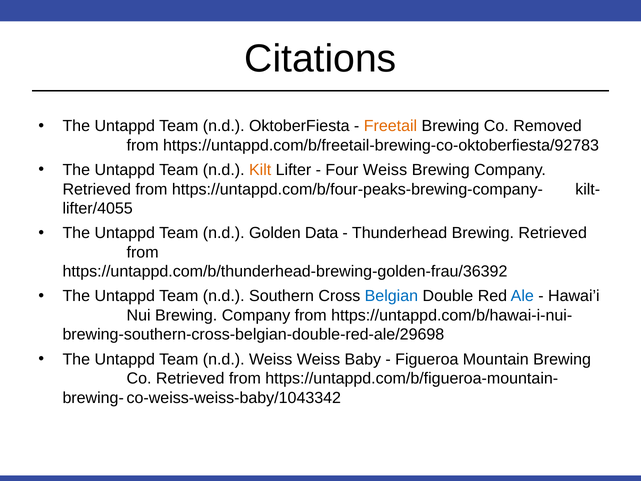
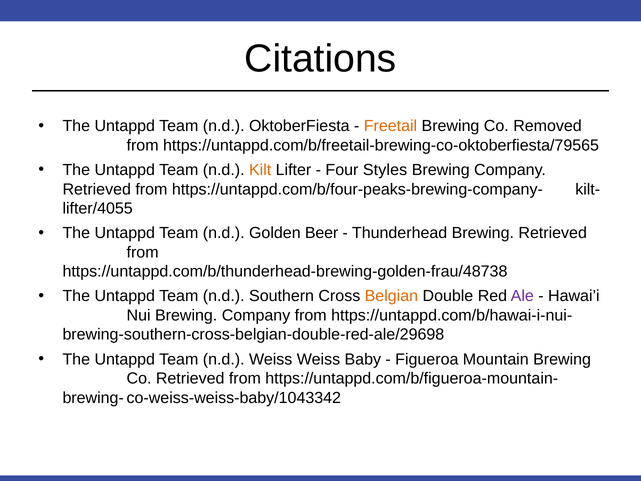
https://untappd.com/b/freetail-brewing-co-oktoberfiesta/92783: https://untappd.com/b/freetail-brewing-co-oktoberfiesta/92783 -> https://untappd.com/b/freetail-brewing-co-oktoberfiesta/79565
Four Weiss: Weiss -> Styles
Data: Data -> Beer
https://untappd.com/b/thunderhead-brewing-golden-frau/36392: https://untappd.com/b/thunderhead-brewing-golden-frau/36392 -> https://untappd.com/b/thunderhead-brewing-golden-frau/48738
Belgian colour: blue -> orange
Ale colour: blue -> purple
